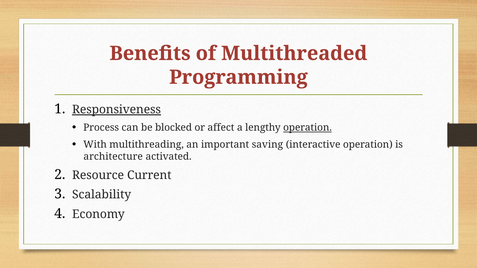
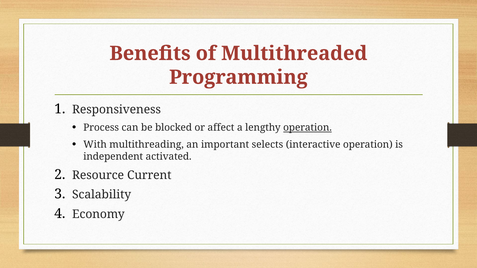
Responsiveness underline: present -> none
saving: saving -> selects
architecture: architecture -> independent
